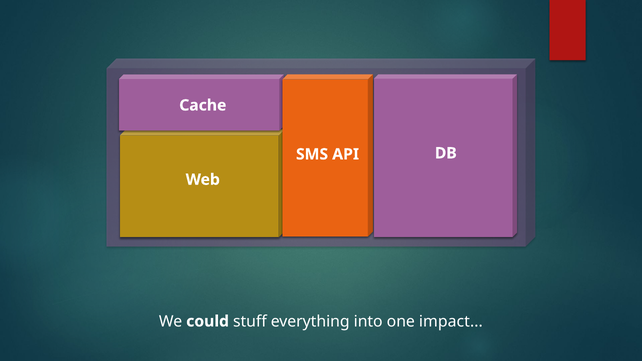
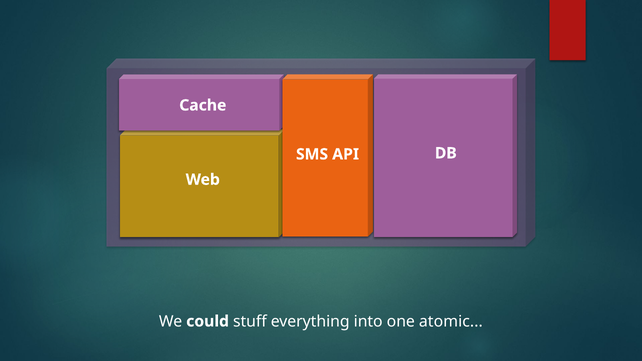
impact: impact -> atomic
